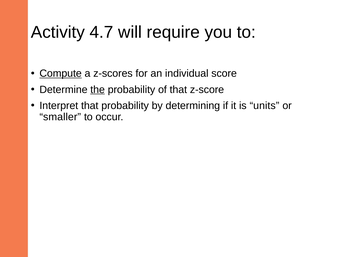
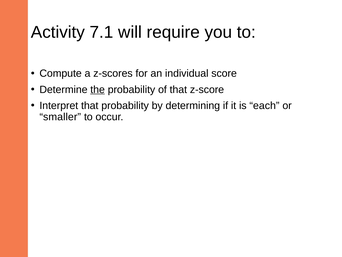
4.7: 4.7 -> 7.1
Compute underline: present -> none
units: units -> each
